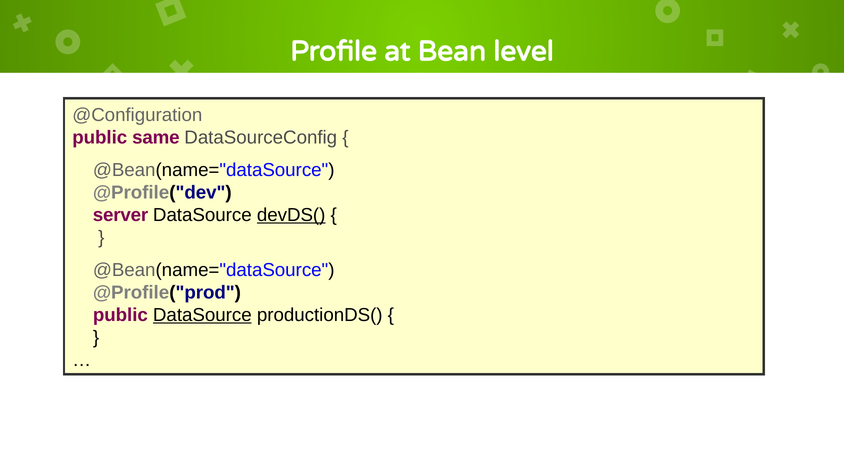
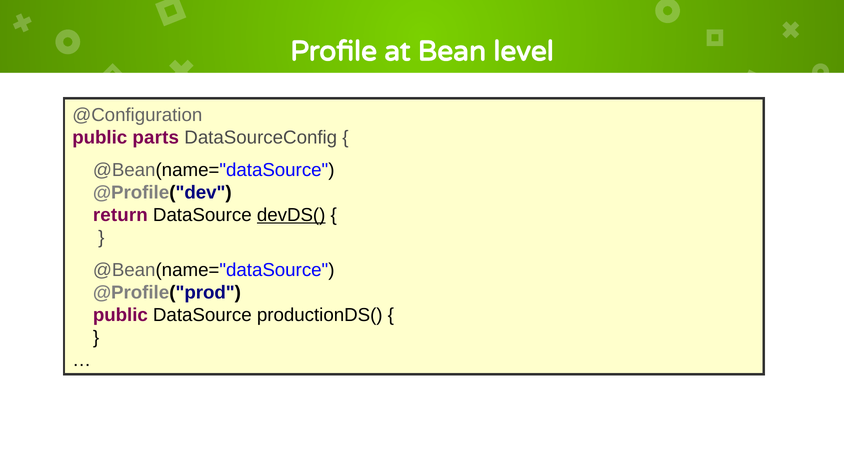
same: same -> parts
server: server -> return
DataSource at (202, 315) underline: present -> none
